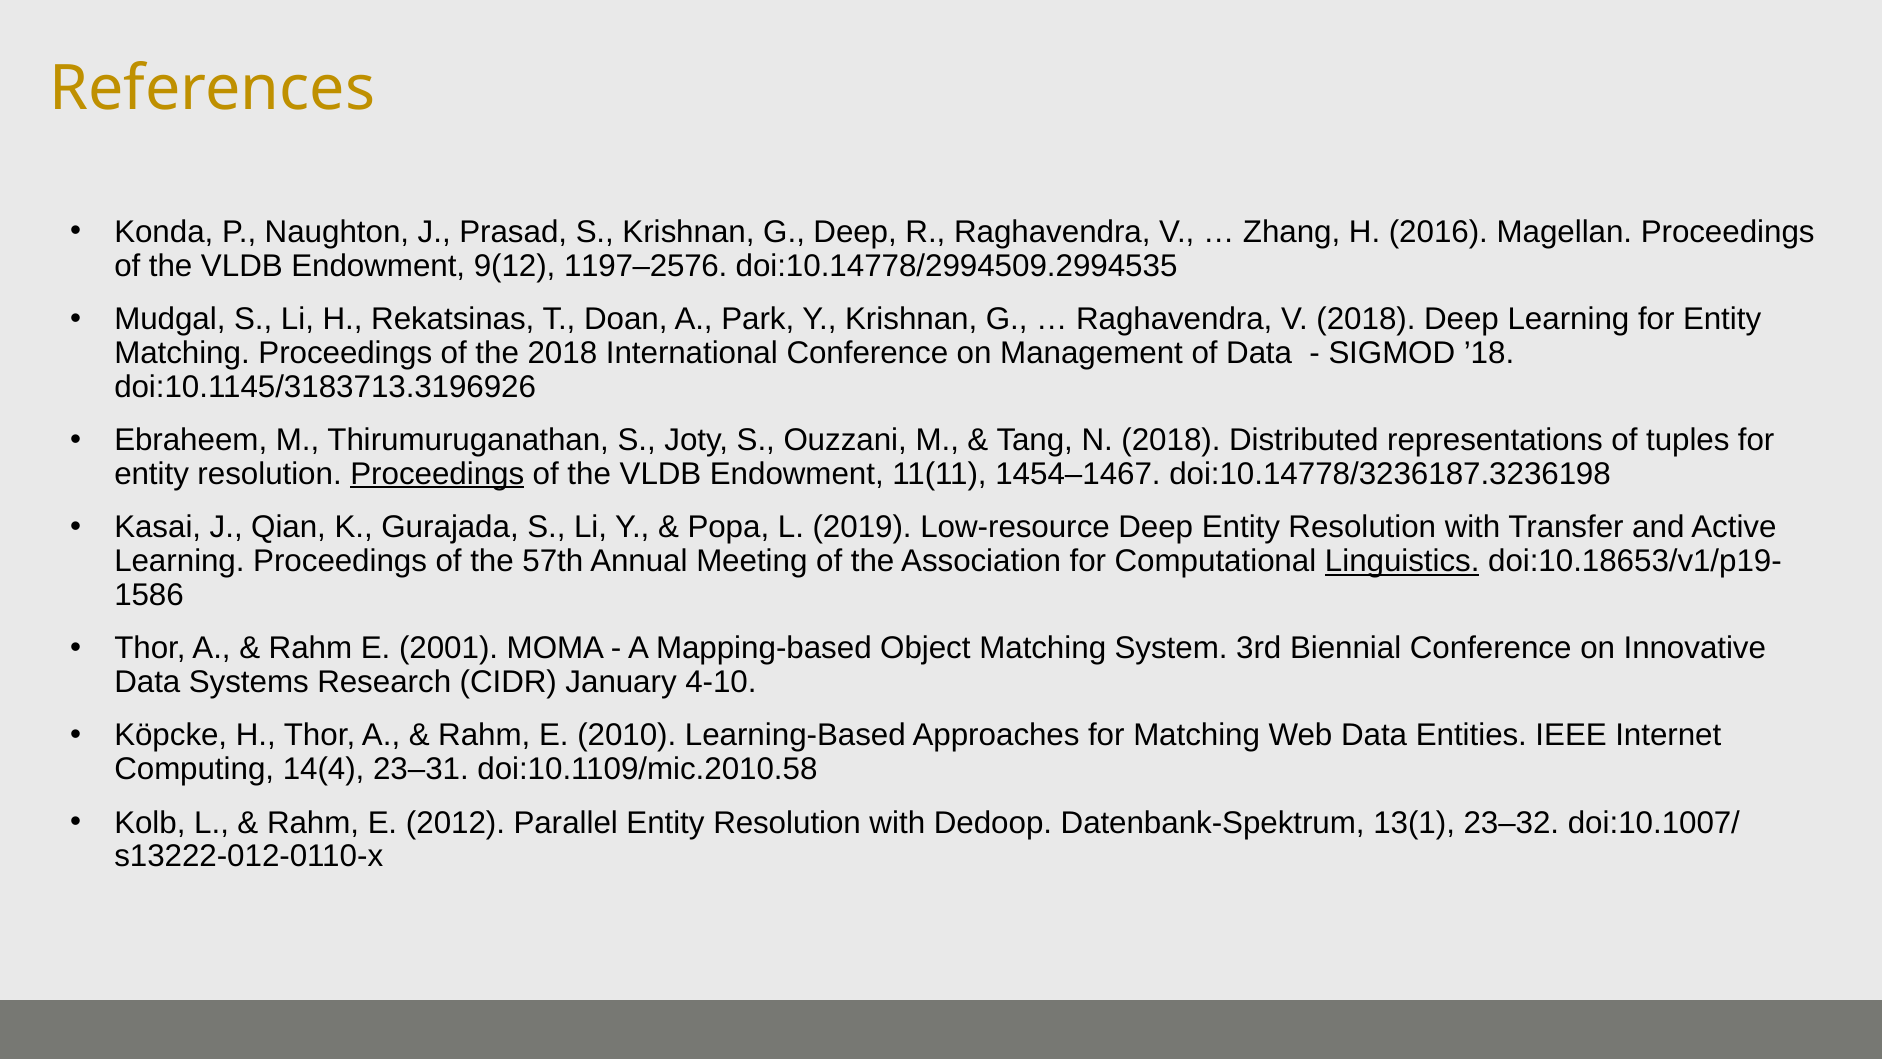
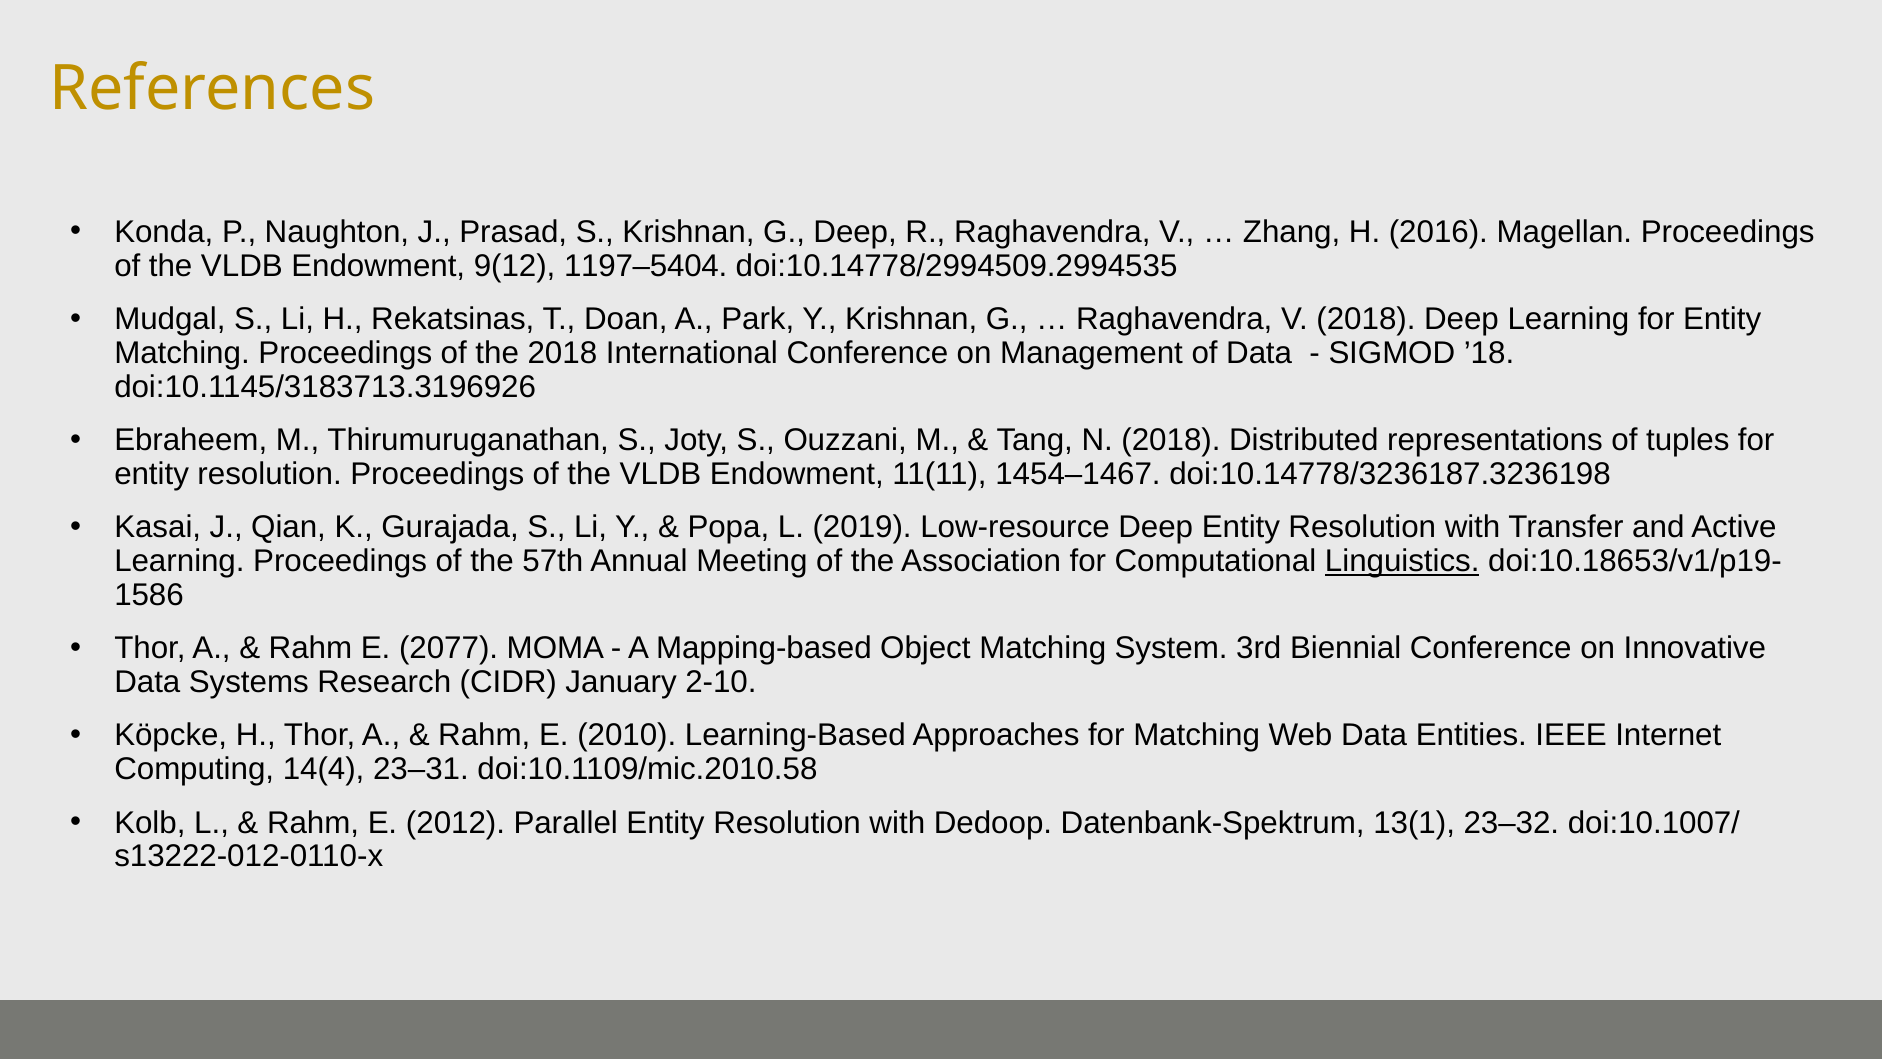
1197–2576: 1197–2576 -> 1197–5404
Proceedings at (437, 474) underline: present -> none
2001: 2001 -> 2077
4-10: 4-10 -> 2-10
